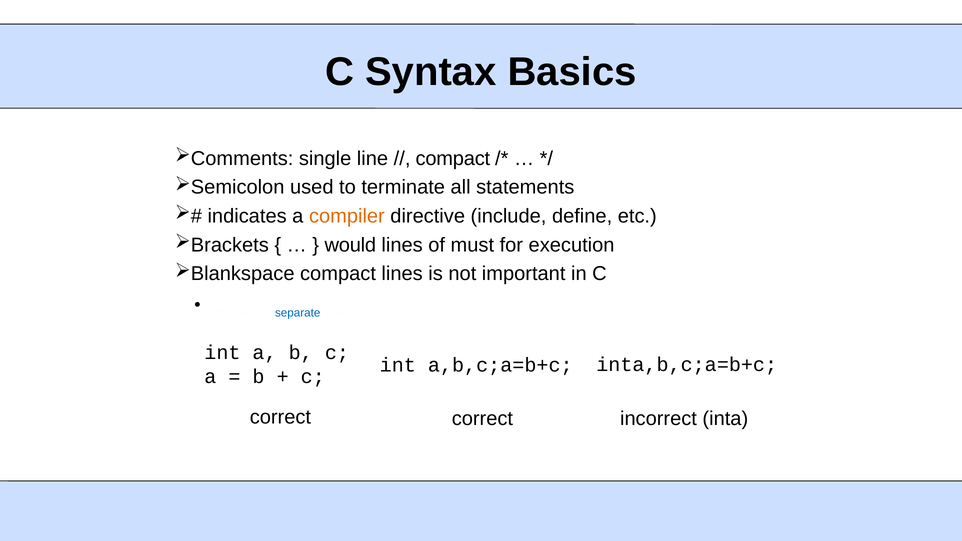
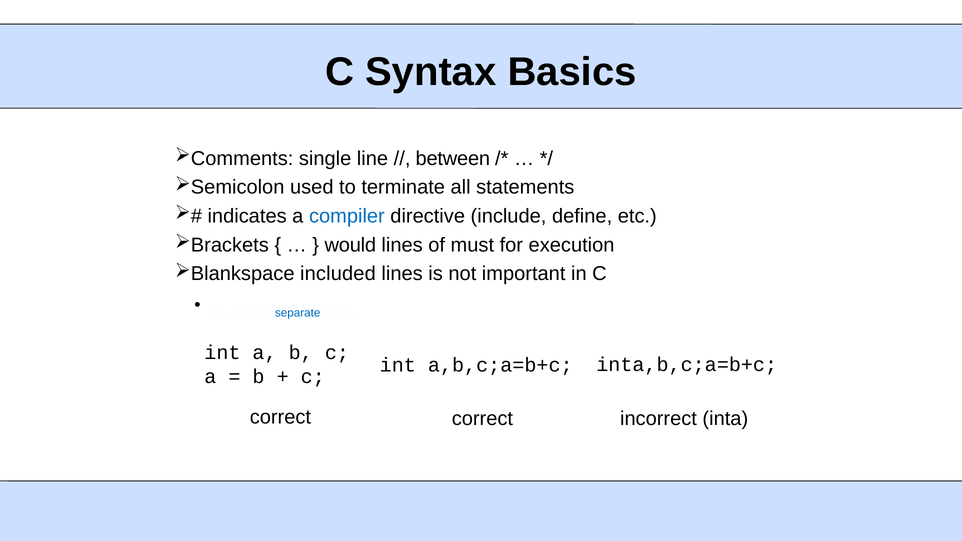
compact at (453, 158): compact -> between
compiler colour: orange -> blue
compact at (338, 274): compact -> included
